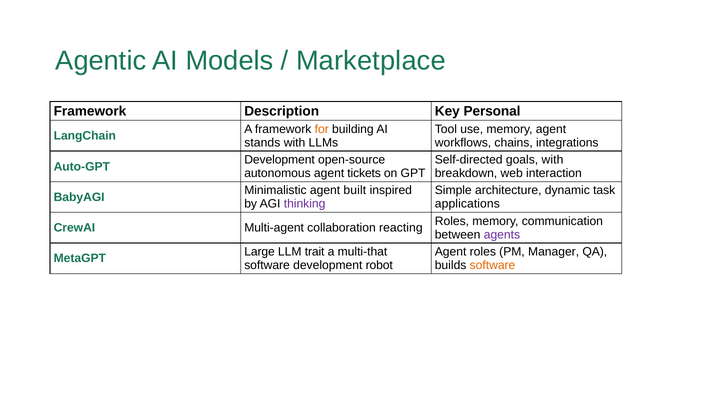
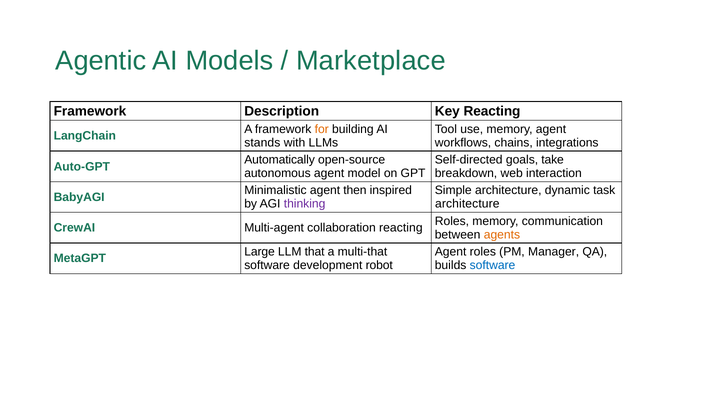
Key Personal: Personal -> Reacting
Development at (280, 160): Development -> Automatically
goals with: with -> take
tickets: tickets -> model
built: built -> then
applications at (467, 204): applications -> architecture
agents colour: purple -> orange
trait: trait -> that
software at (493, 265) colour: orange -> blue
